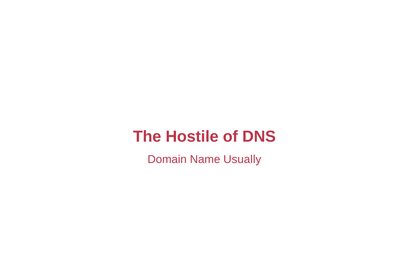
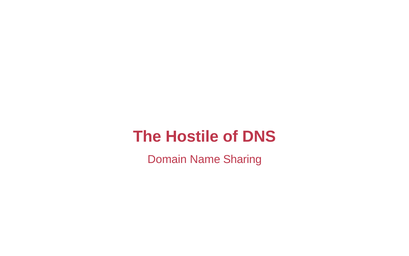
Usually: Usually -> Sharing
